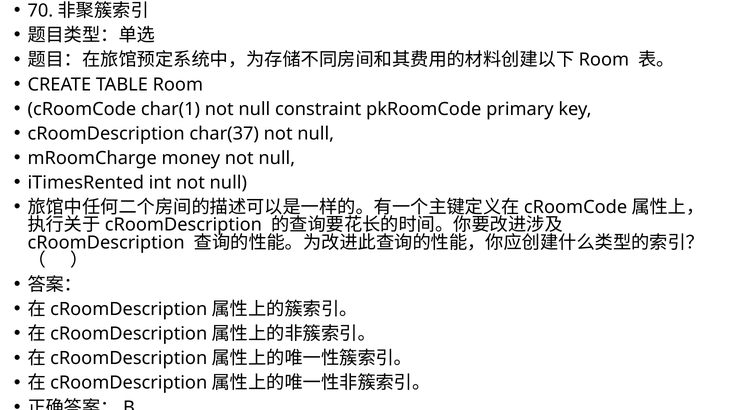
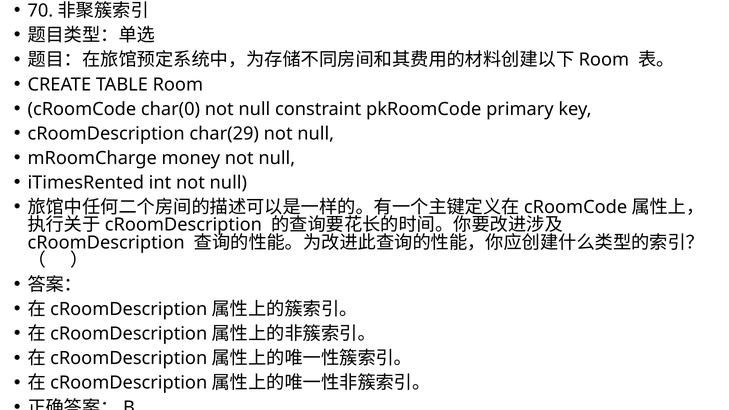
char(1: char(1 -> char(0
char(37: char(37 -> char(29
